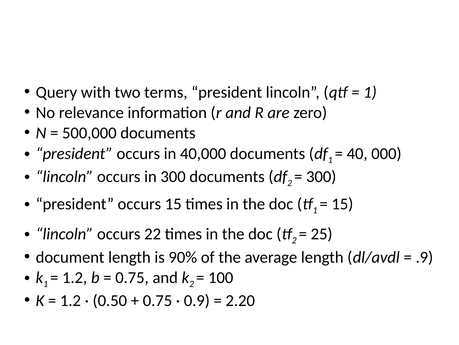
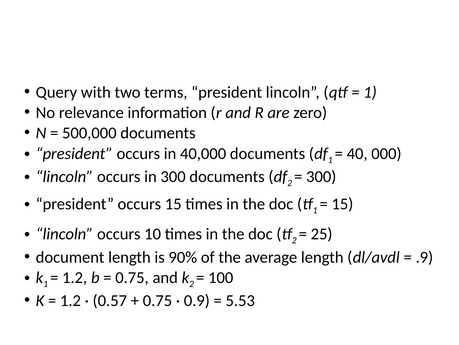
22: 22 -> 10
0.50: 0.50 -> 0.57
2.20: 2.20 -> 5.53
